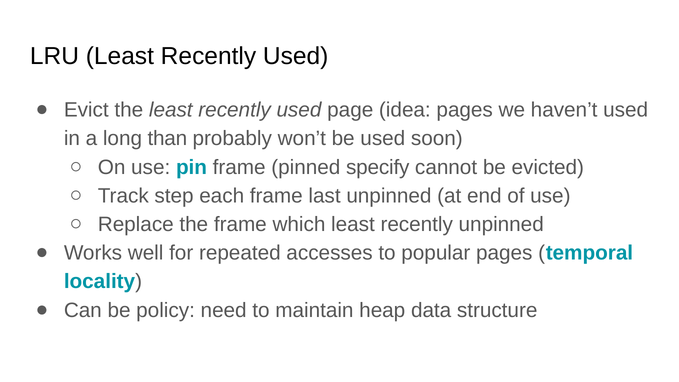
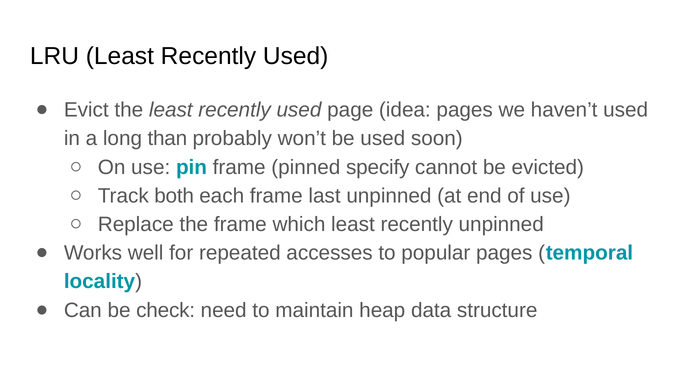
step: step -> both
policy: policy -> check
